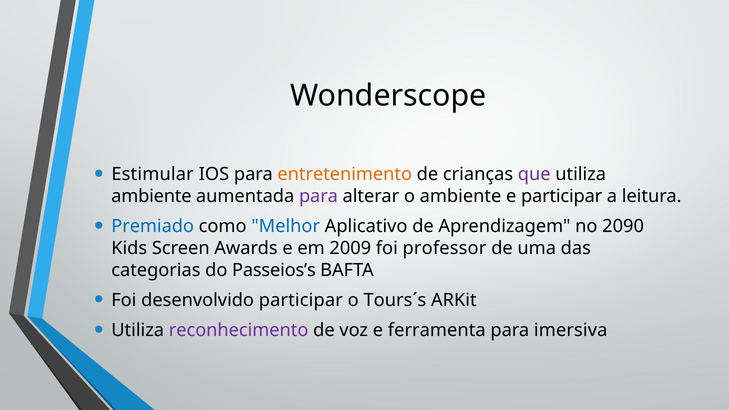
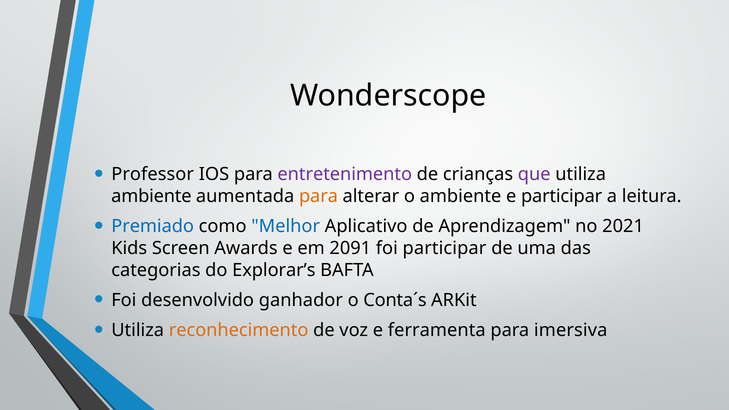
Estimular: Estimular -> Professor
entretenimento colour: orange -> purple
para at (318, 196) colour: purple -> orange
2090: 2090 -> 2021
2009: 2009 -> 2091
foi professor: professor -> participar
Passeios’s: Passeios’s -> Explorar’s
desenvolvido participar: participar -> ganhador
Tours´s: Tours´s -> Conta´s
reconhecimento colour: purple -> orange
